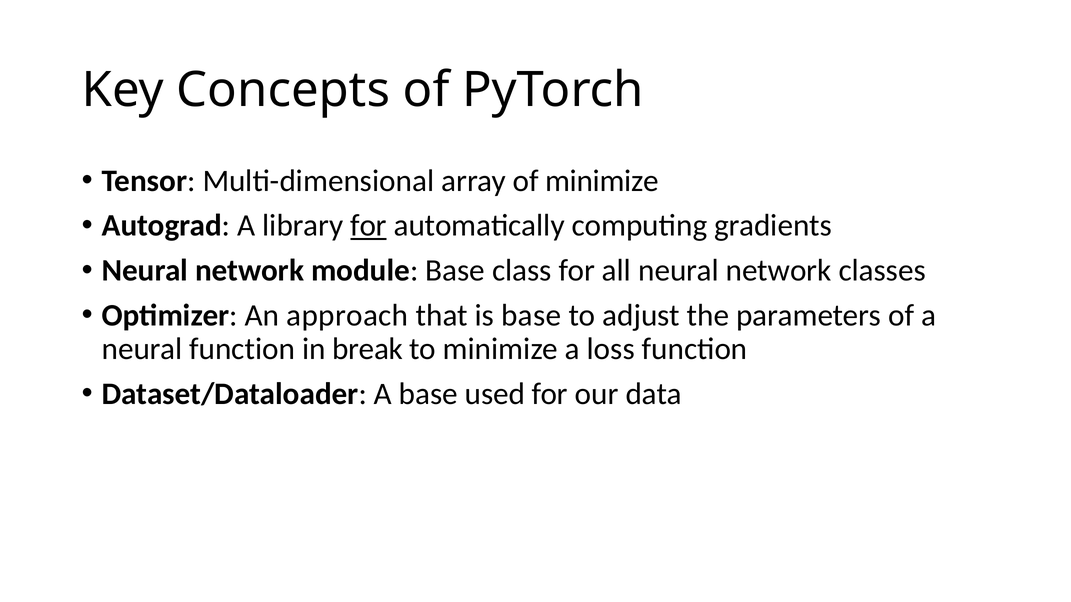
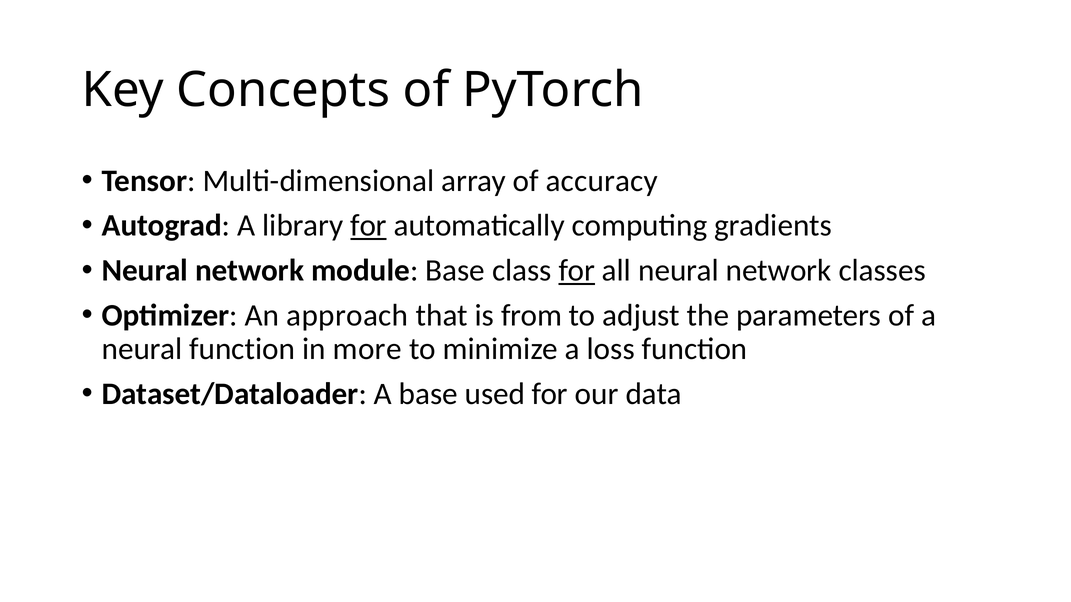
of minimize: minimize -> accuracy
for at (577, 271) underline: none -> present
is base: base -> from
break: break -> more
